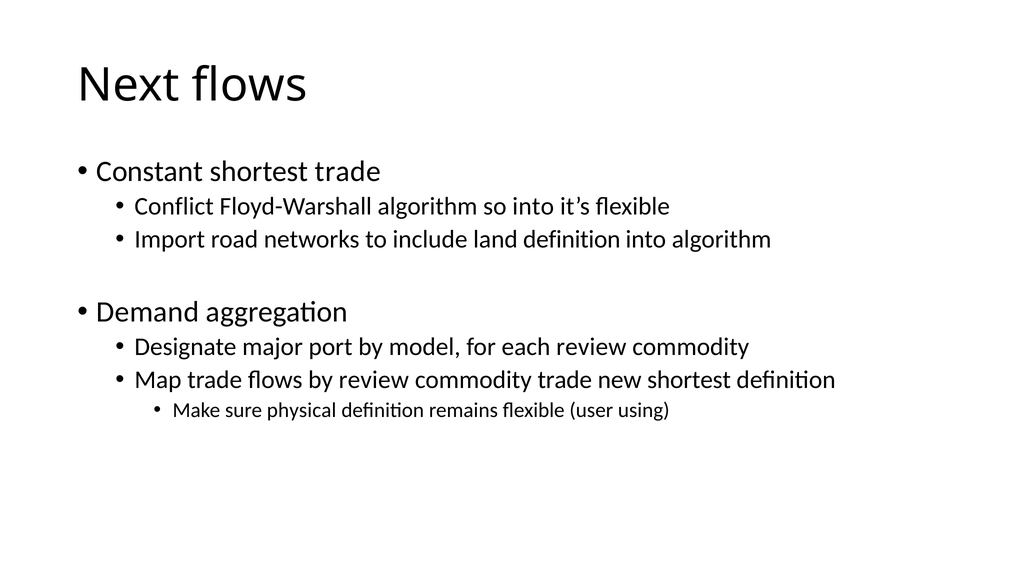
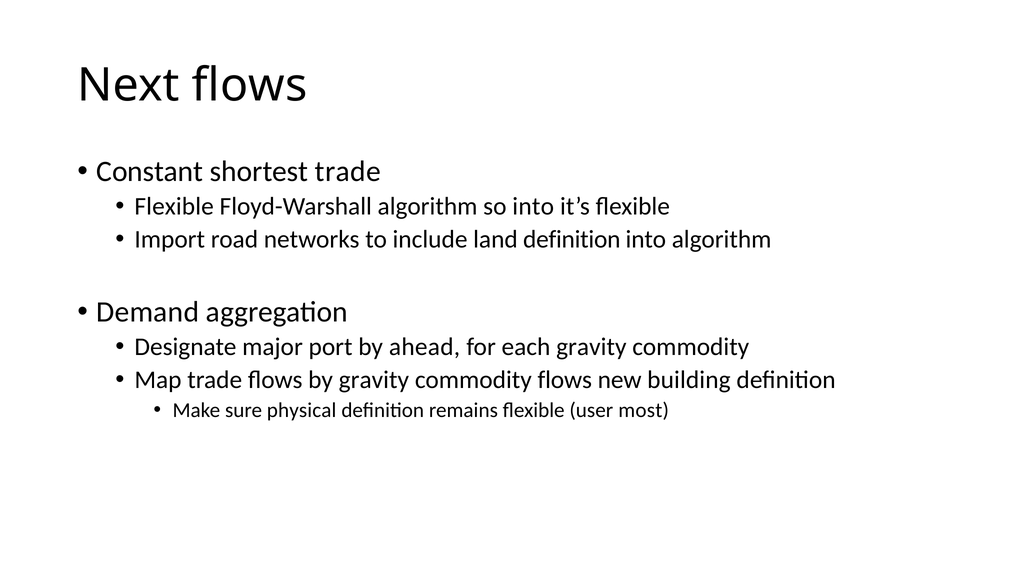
Conflict at (174, 207): Conflict -> Flexible
model: model -> ahead
each review: review -> gravity
by review: review -> gravity
commodity trade: trade -> flows
new shortest: shortest -> building
using: using -> most
